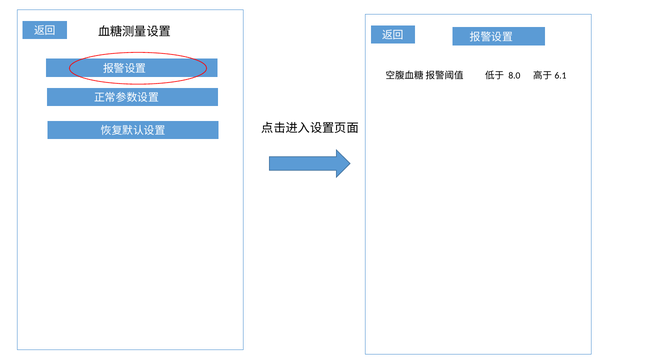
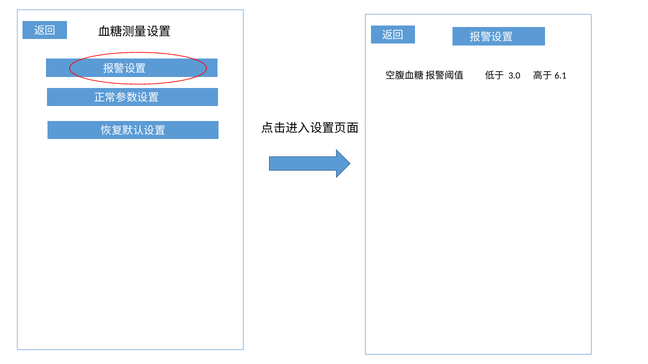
8.0: 8.0 -> 3.0
